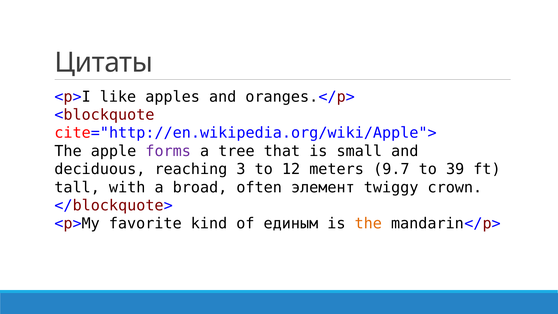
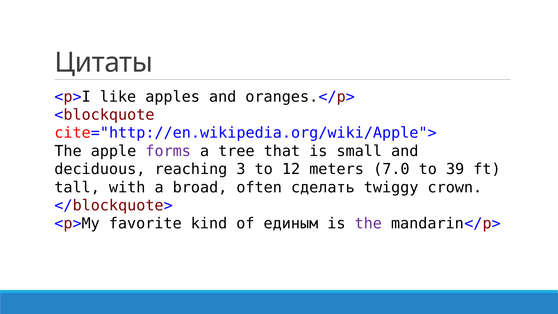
9.7: 9.7 -> 7.0
элемент: элемент -> сделать
the at (368, 224) colour: orange -> purple
